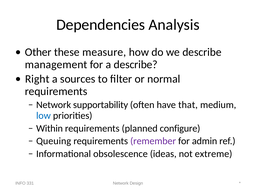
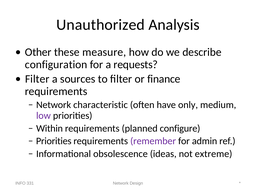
Dependencies: Dependencies -> Unauthorized
management: management -> configuration
a describe: describe -> requests
Right at (37, 79): Right -> Filter
normal: normal -> finance
supportability: supportability -> characteristic
that: that -> only
low colour: blue -> purple
Queuing at (54, 141): Queuing -> Priorities
